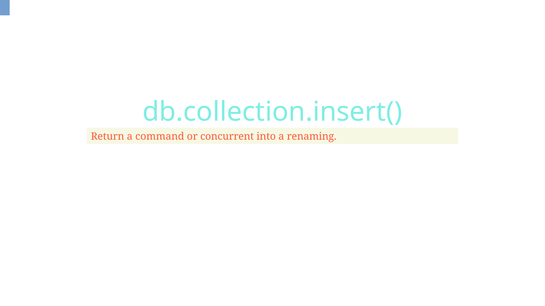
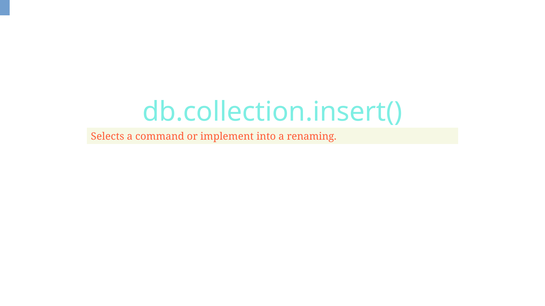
Return: Return -> Selects
concurrent: concurrent -> implement
